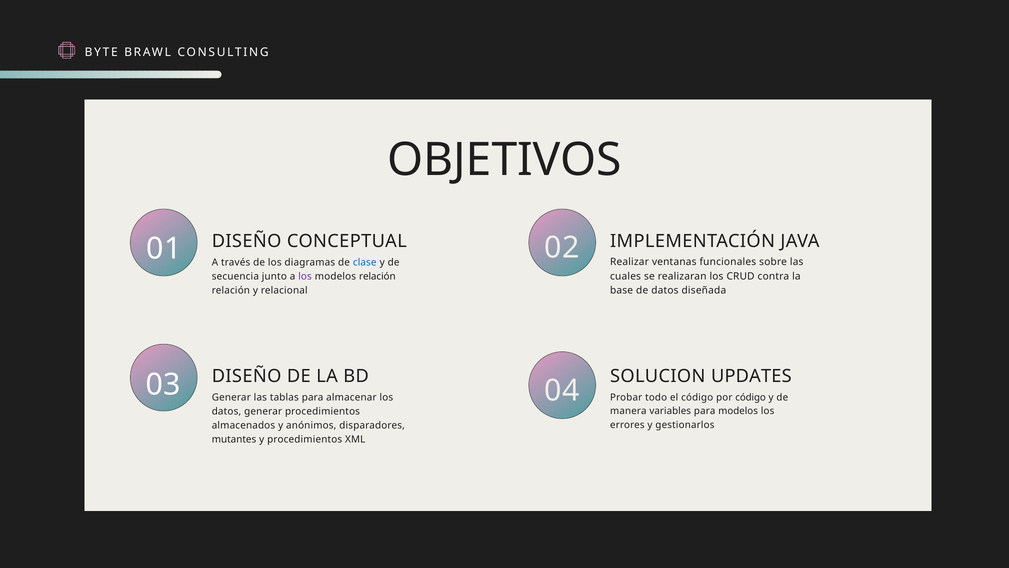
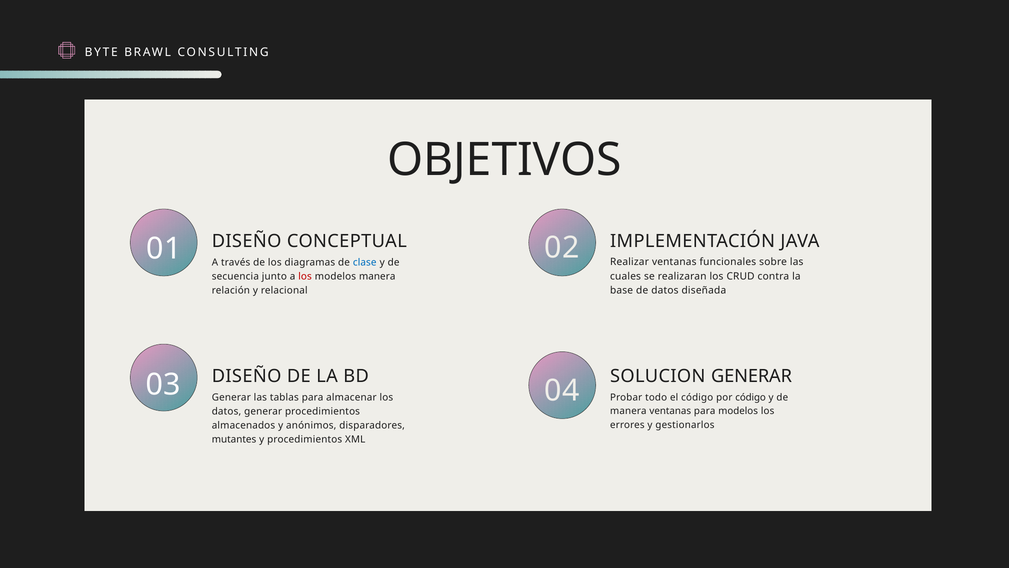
los at (305, 276) colour: purple -> red
modelos relación: relación -> manera
SOLUCION UPDATES: UPDATES -> GENERAR
variables at (670, 411): variables -> ventanas
